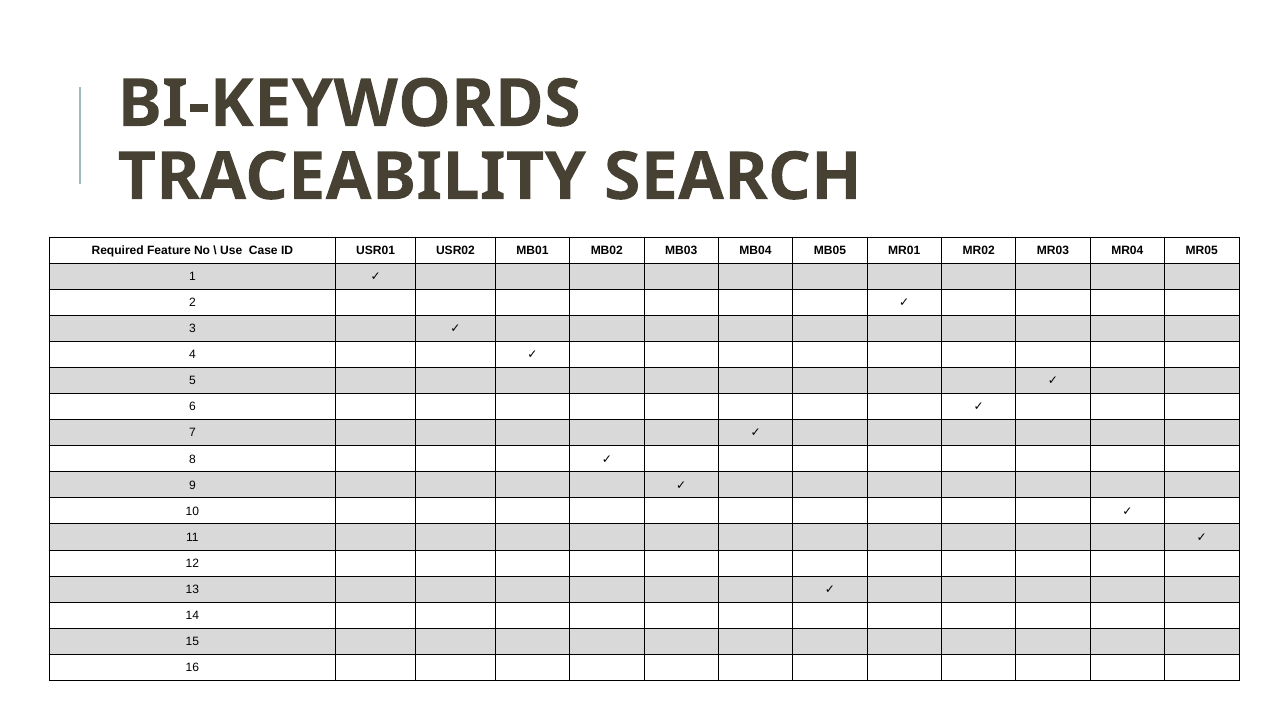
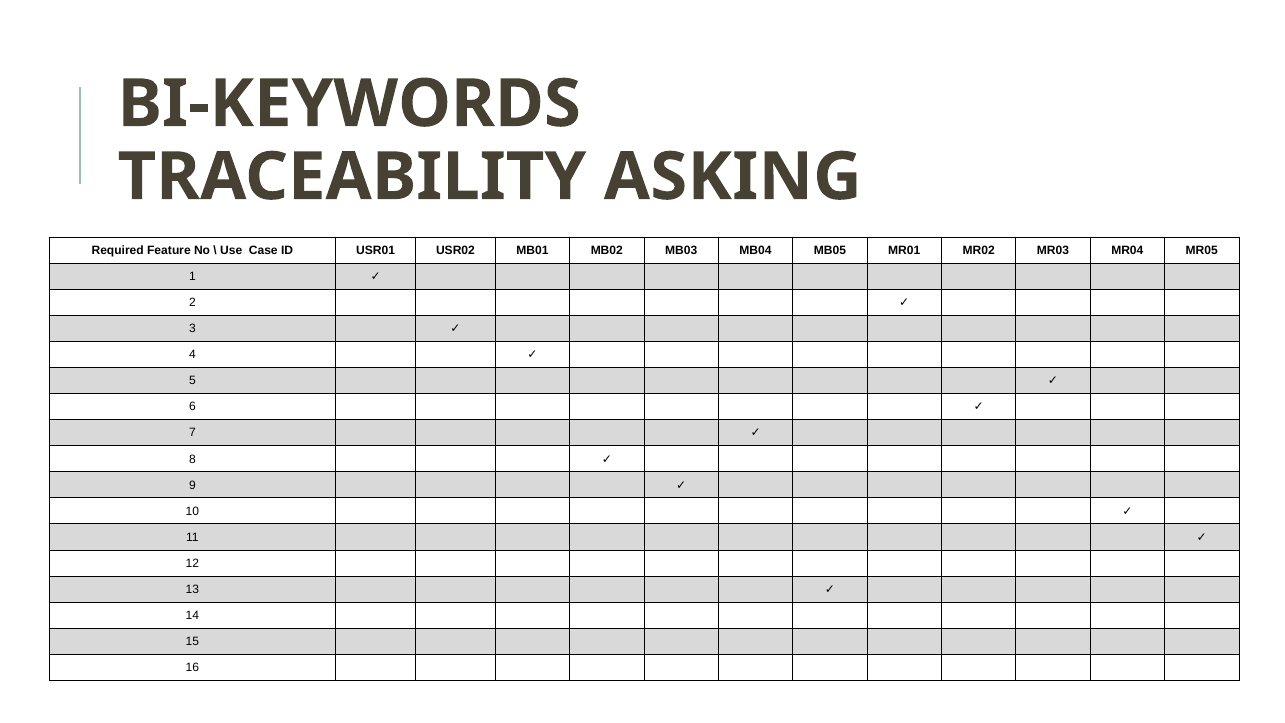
SEARCH: SEARCH -> ASKING
